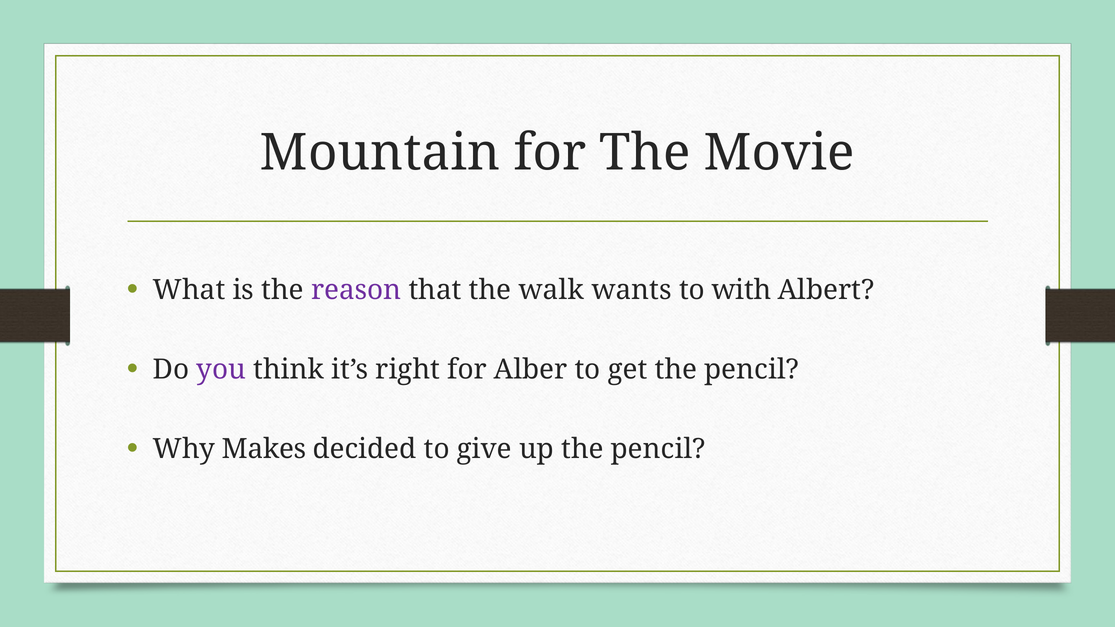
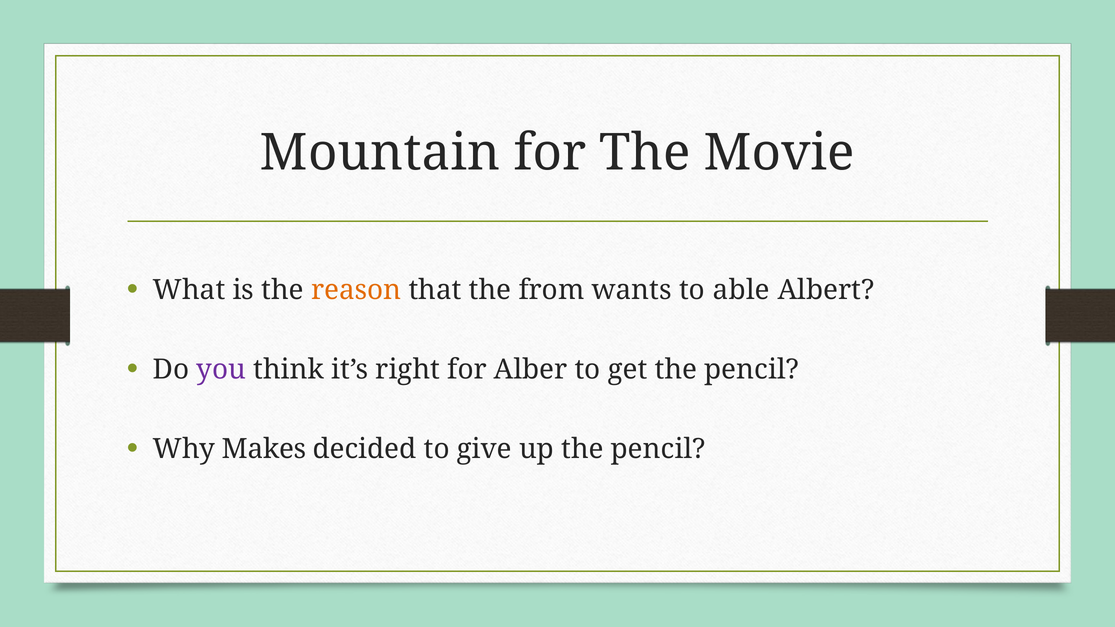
reason colour: purple -> orange
walk: walk -> from
with: with -> able
